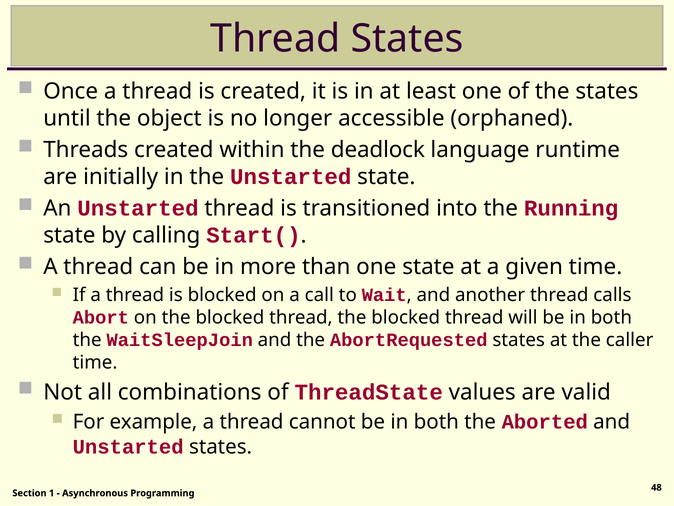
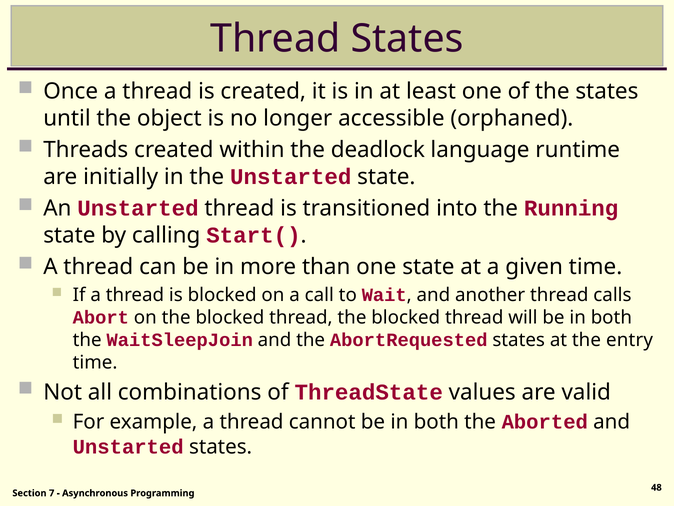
caller: caller -> entry
1: 1 -> 7
